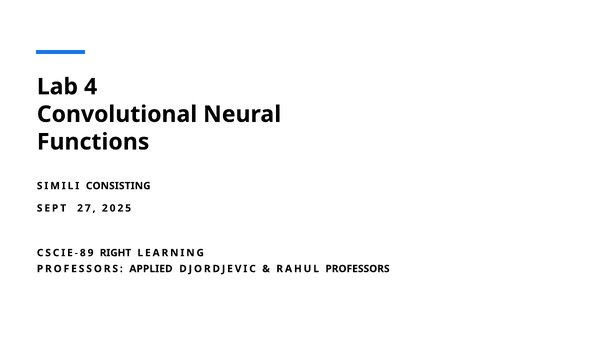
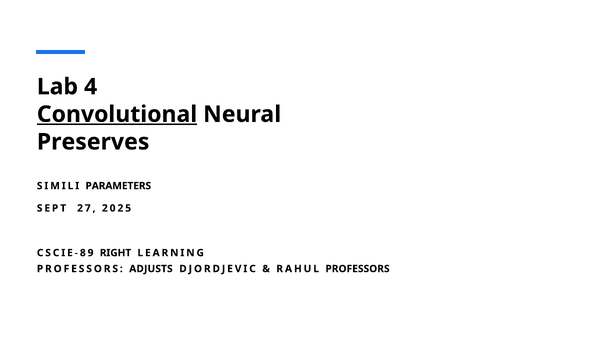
Convolutional underline: none -> present
Functions: Functions -> Preserves
CONSISTING: CONSISTING -> PARAMETERS
APPLIED: APPLIED -> ADJUSTS
